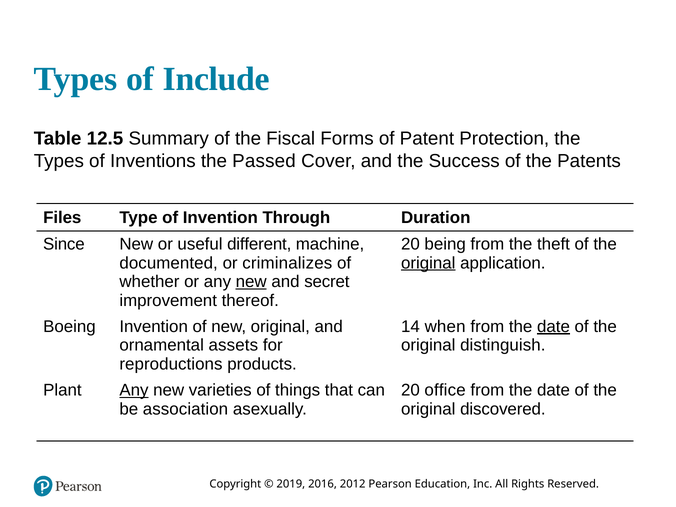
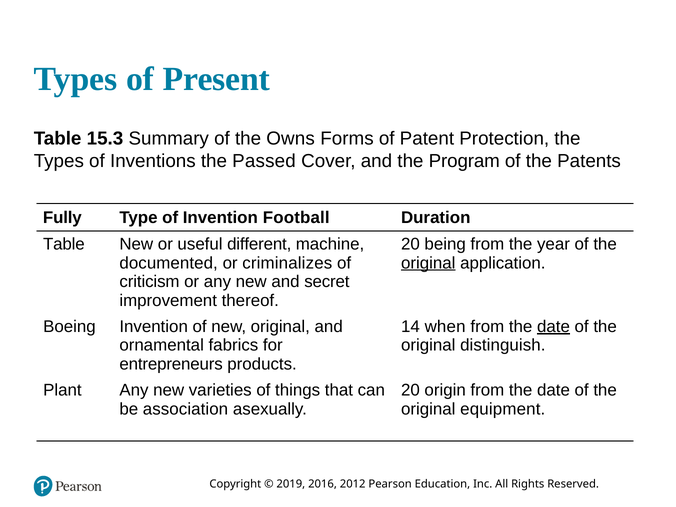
Include: Include -> Present
12.5: 12.5 -> 15.3
Fiscal: Fiscal -> Owns
Success: Success -> Program
Files: Files -> Fully
Through: Through -> Football
Since at (64, 244): Since -> Table
theft: theft -> year
whether: whether -> criticism
new at (251, 282) underline: present -> none
assets: assets -> fabrics
reproductions: reproductions -> entrepreneurs
Any at (134, 390) underline: present -> none
office: office -> origin
discovered: discovered -> equipment
